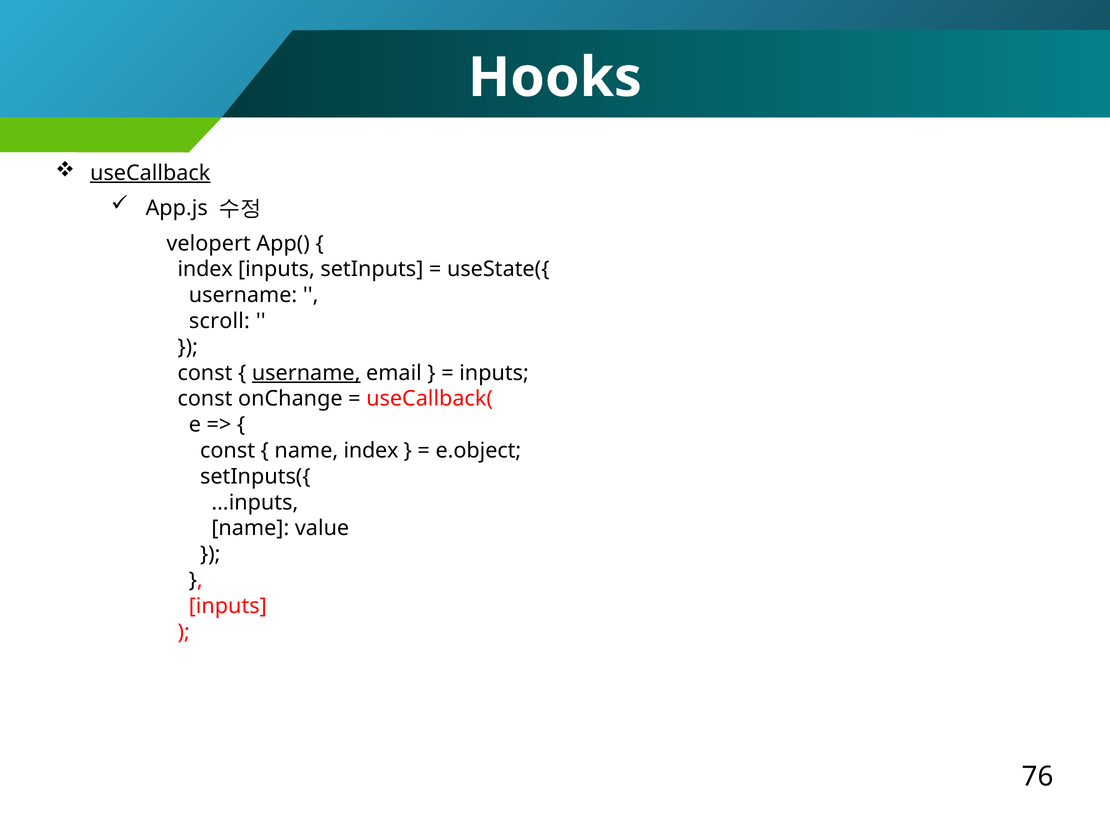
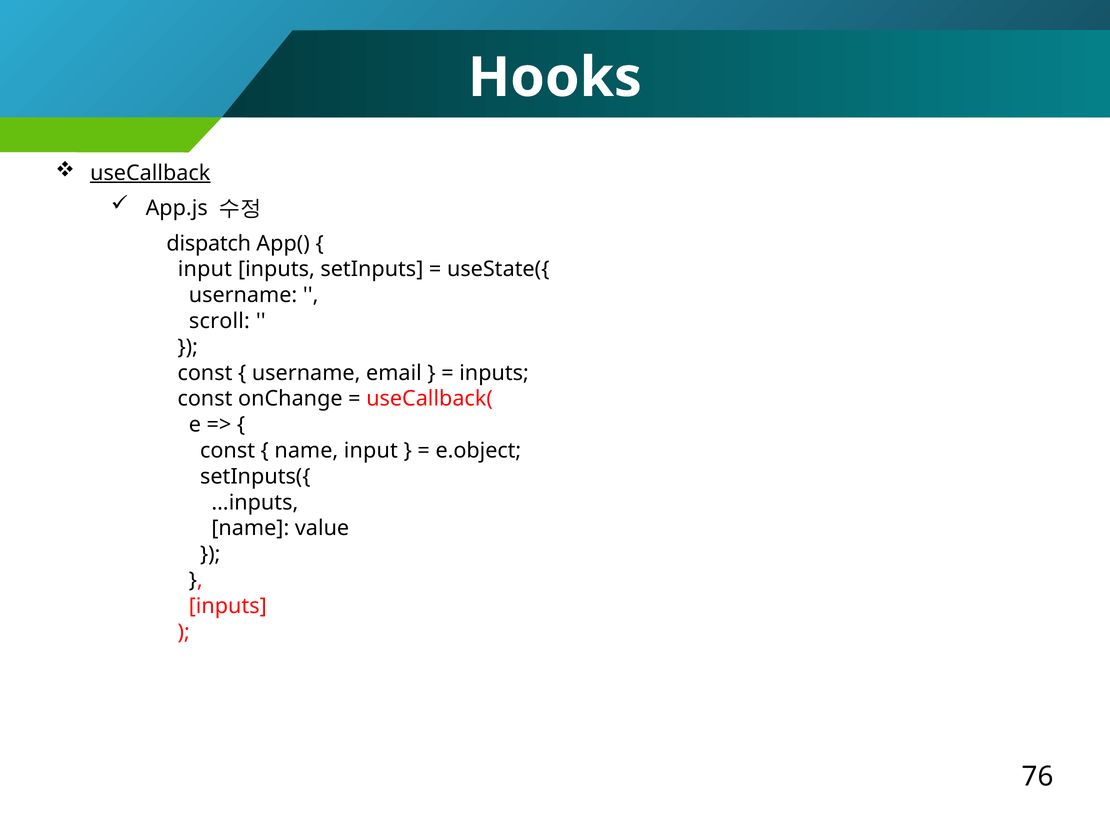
velopert: velopert -> dispatch
index at (205, 269): index -> input
username at (306, 373) underline: present -> none
name index: index -> input
